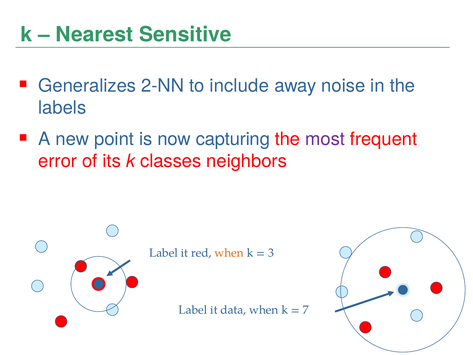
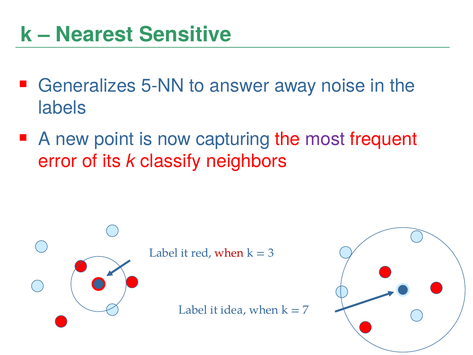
2-NN: 2-NN -> 5-NN
include: include -> answer
classes: classes -> classify
when at (229, 253) colour: orange -> red
data: data -> idea
